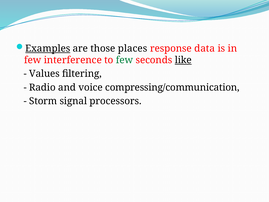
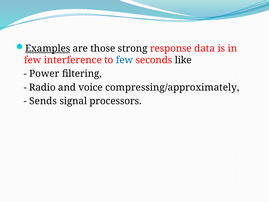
places: places -> strong
few at (124, 60) colour: green -> blue
like underline: present -> none
Values: Values -> Power
compressing/communication: compressing/communication -> compressing/approximately
Storm: Storm -> Sends
